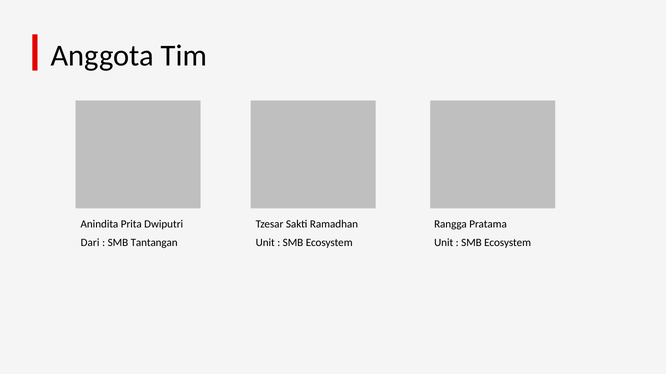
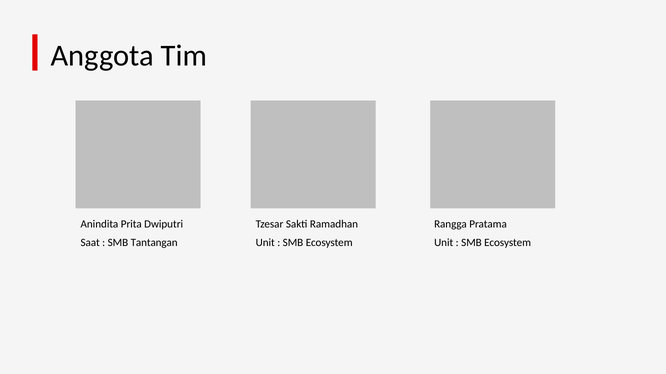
Dari: Dari -> Saat
